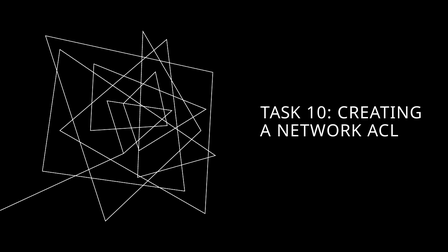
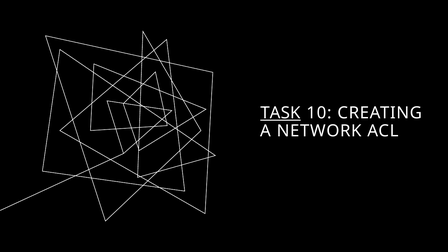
TASK underline: none -> present
